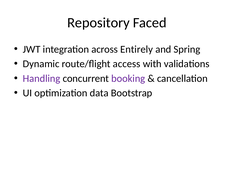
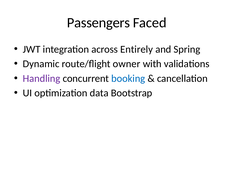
Repository: Repository -> Passengers
access: access -> owner
booking colour: purple -> blue
